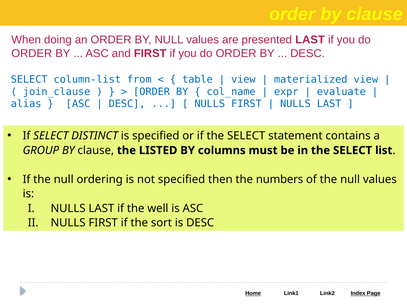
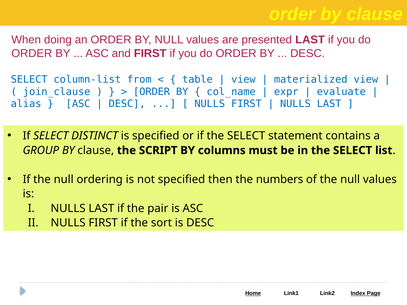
LISTED: LISTED -> SCRIPT
well: well -> pair
